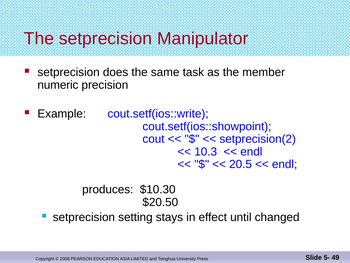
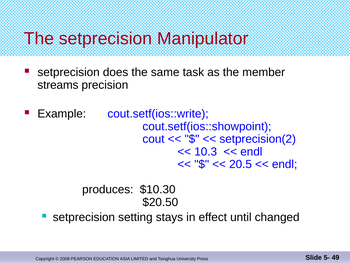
numeric: numeric -> streams
